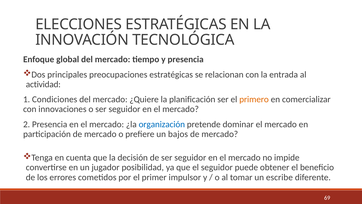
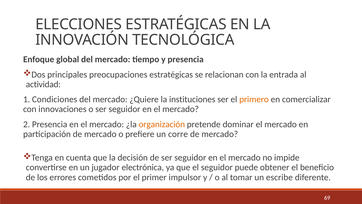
planificación: planificación -> instituciones
organización colour: blue -> orange
bajos: bajos -> corre
posibilidad: posibilidad -> electrónica
